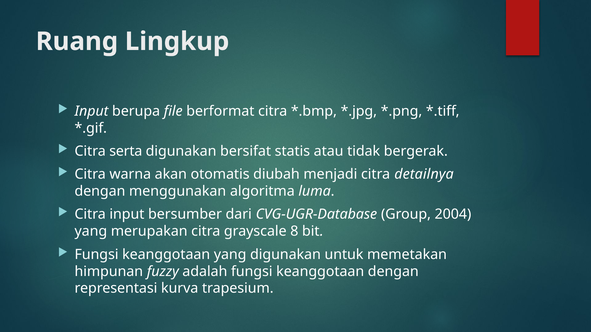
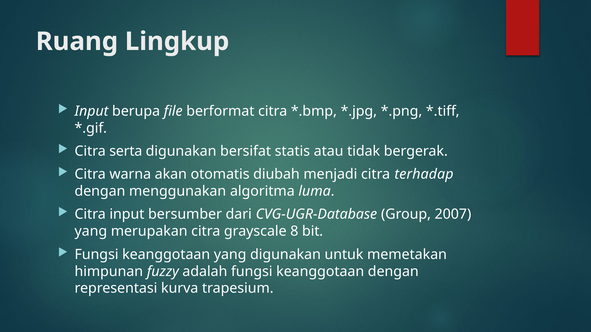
detailnya: detailnya -> terhadap
2004: 2004 -> 2007
